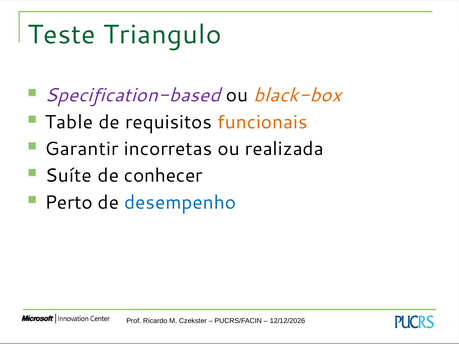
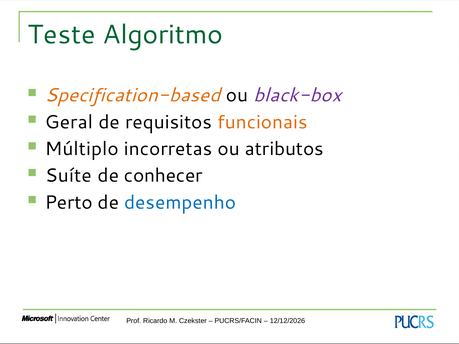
Triangulo: Triangulo -> Algoritmo
Specification-based colour: purple -> orange
black-box colour: orange -> purple
Table: Table -> Geral
Garantir: Garantir -> Múltiplo
realizada: realizada -> atributos
